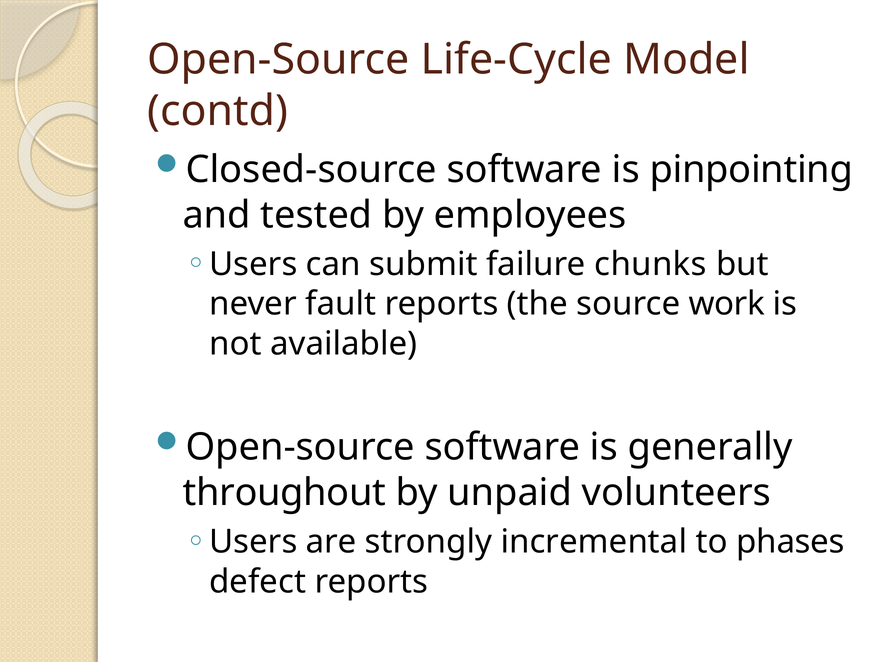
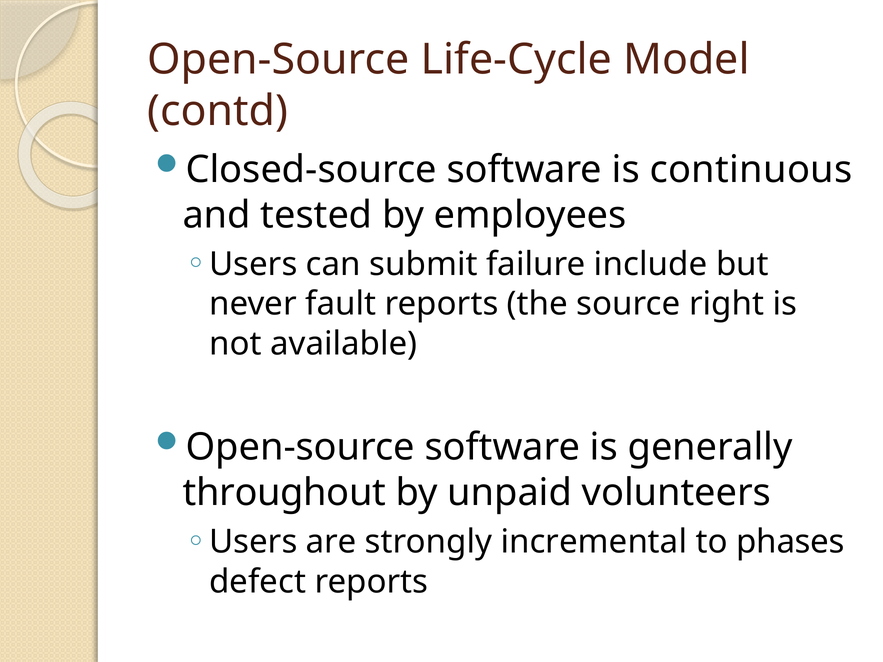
pinpointing: pinpointing -> continuous
chunks: chunks -> include
work: work -> right
